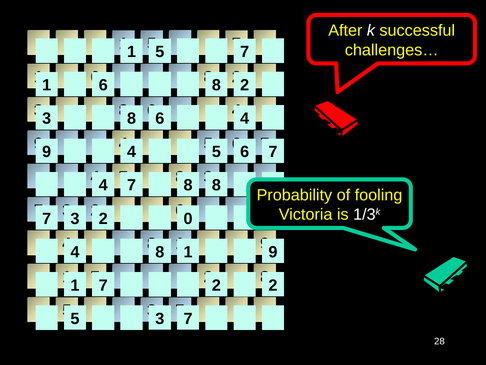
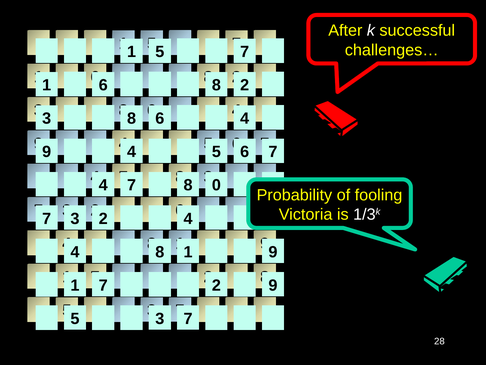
8 8: 8 -> 0
2 0: 0 -> 4
2 2: 2 -> 9
